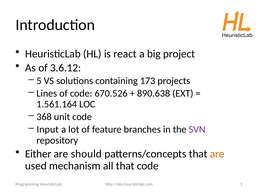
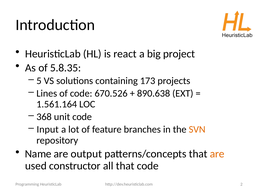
3.6.12: 3.6.12 -> 5.8.35
SVN colour: purple -> orange
Either: Either -> Name
should: should -> output
mechanism: mechanism -> constructor
